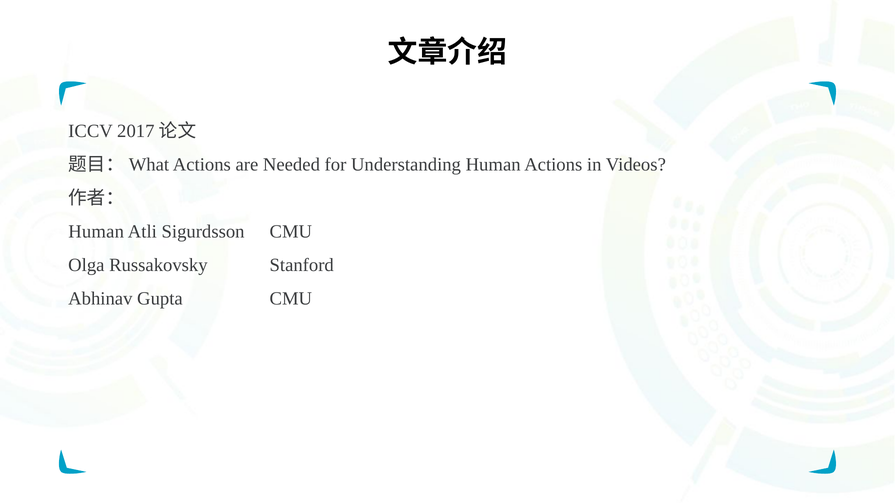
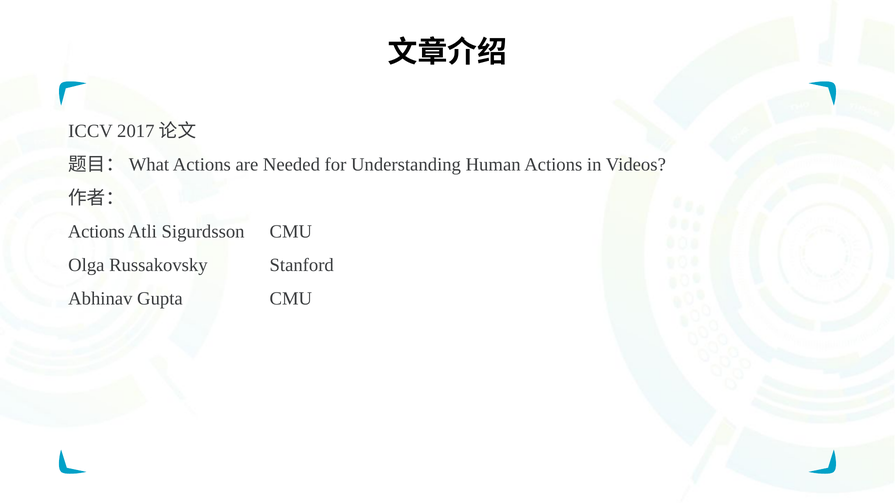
Human at (96, 232): Human -> Actions
